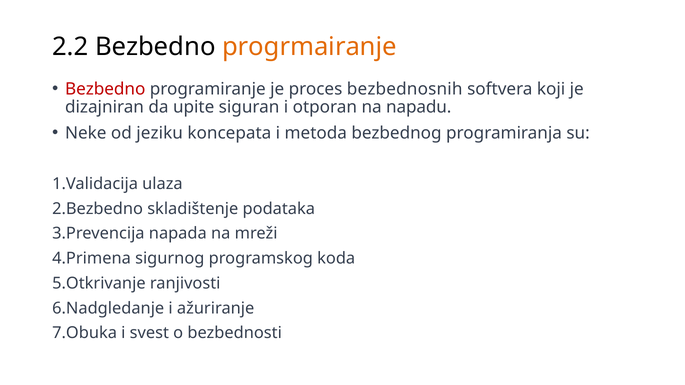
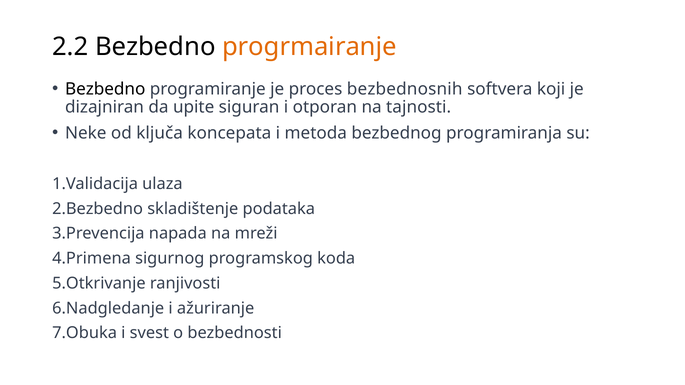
Bezbedno at (105, 89) colour: red -> black
napadu: napadu -> tajnosti
jeziku: jeziku -> ključa
